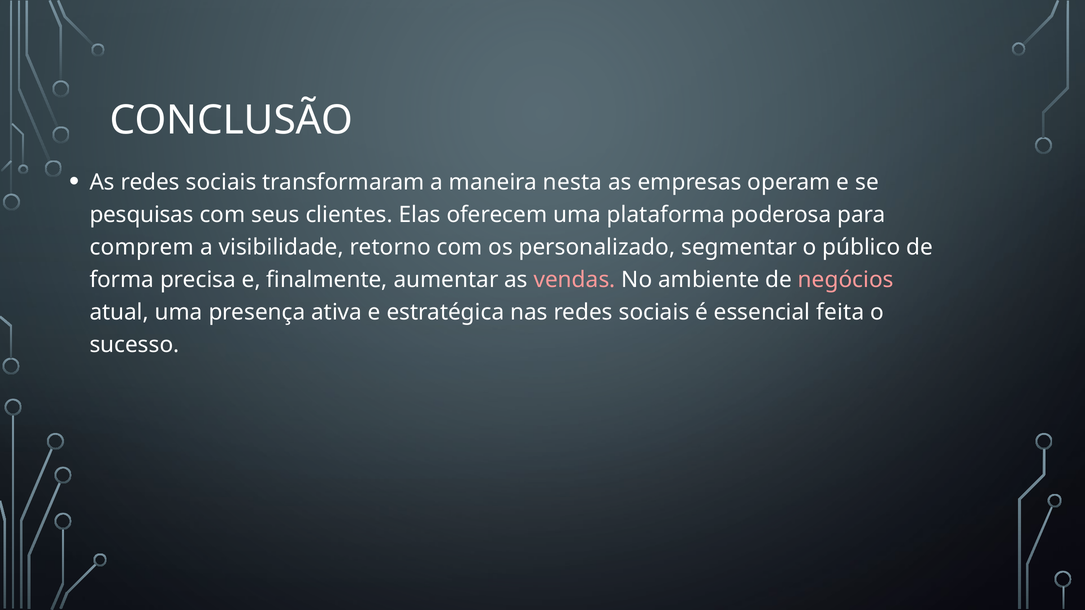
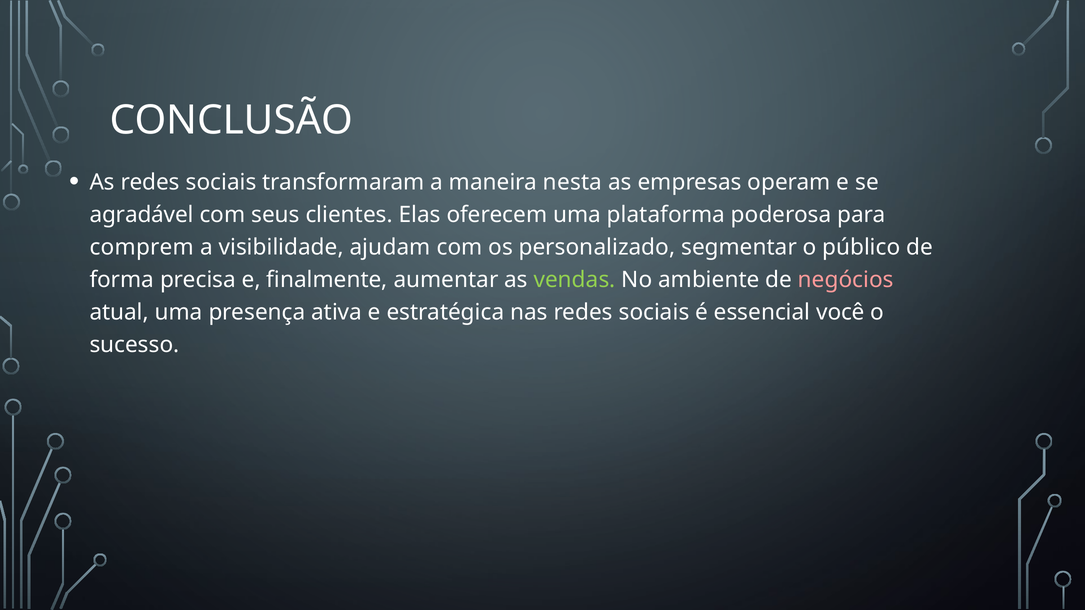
pesquisas: pesquisas -> agradável
retorno: retorno -> ajudam
vendas colour: pink -> light green
feita: feita -> você
